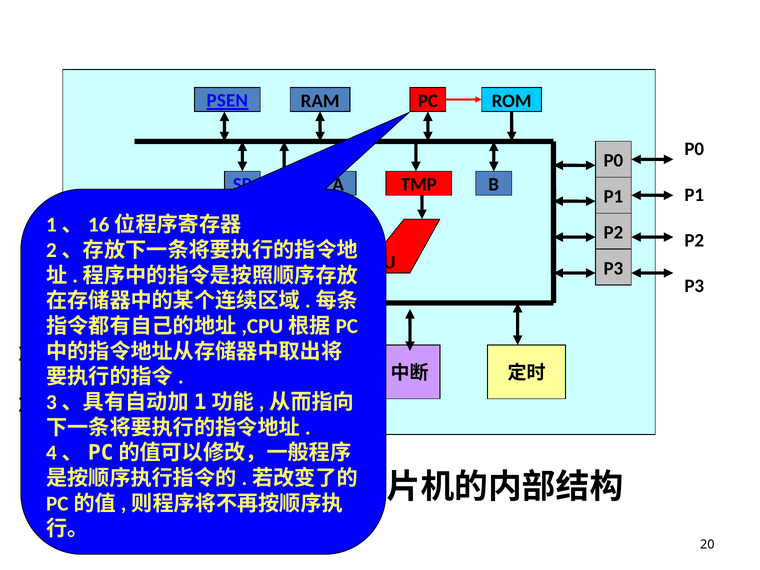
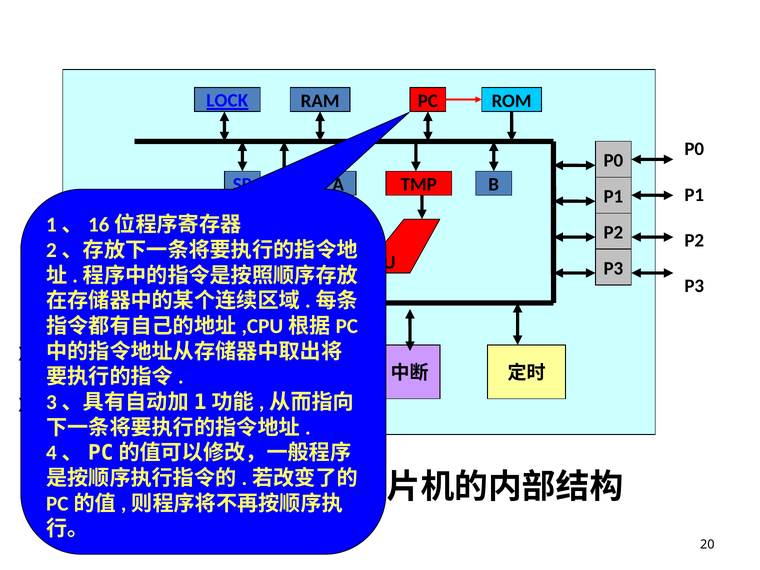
PSEN at (227, 101): PSEN -> LOCK
